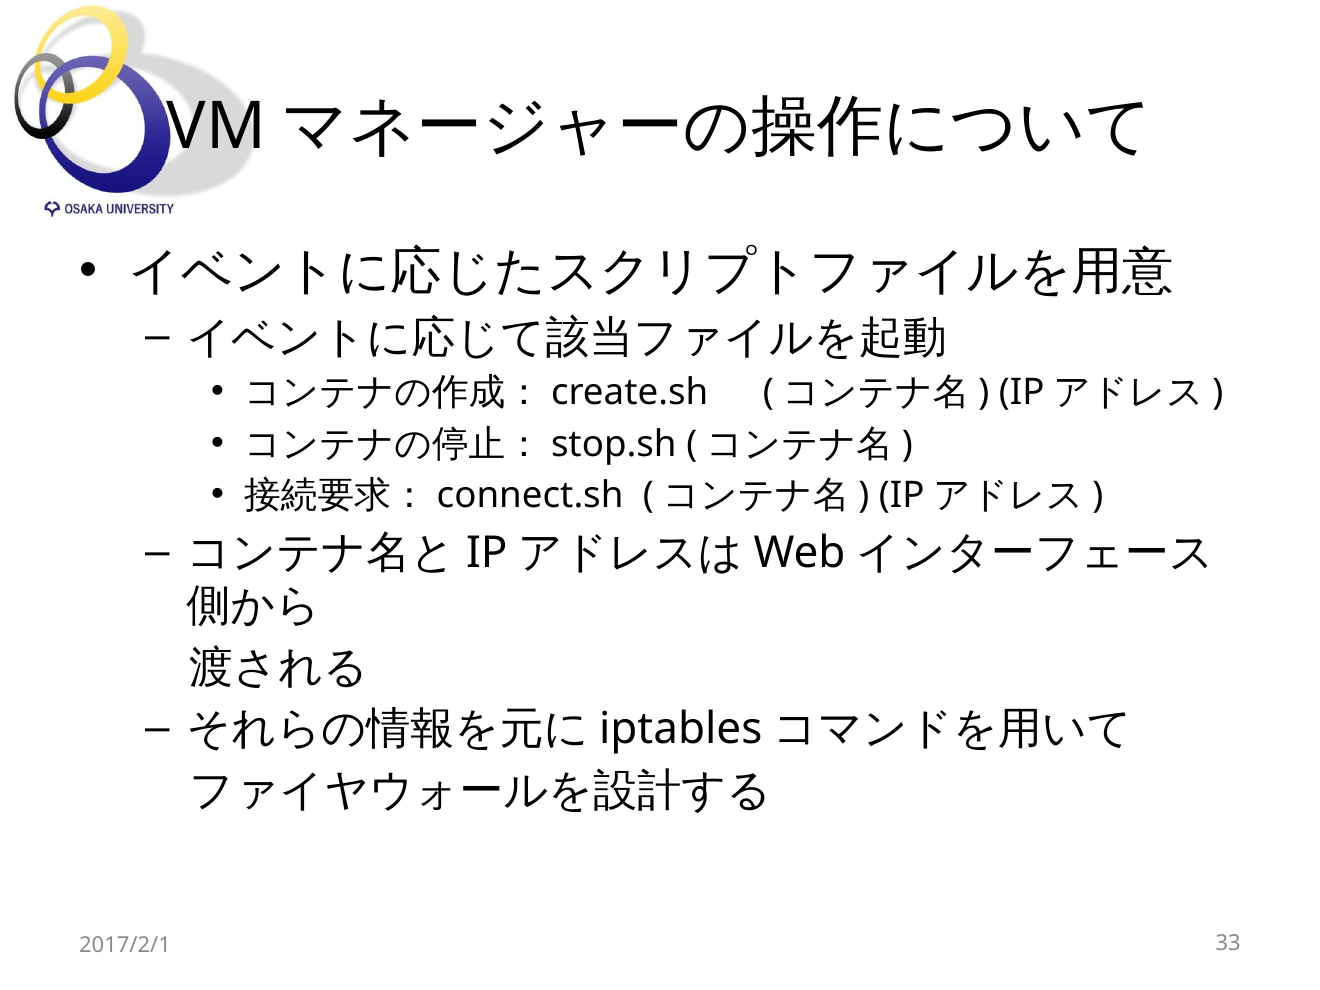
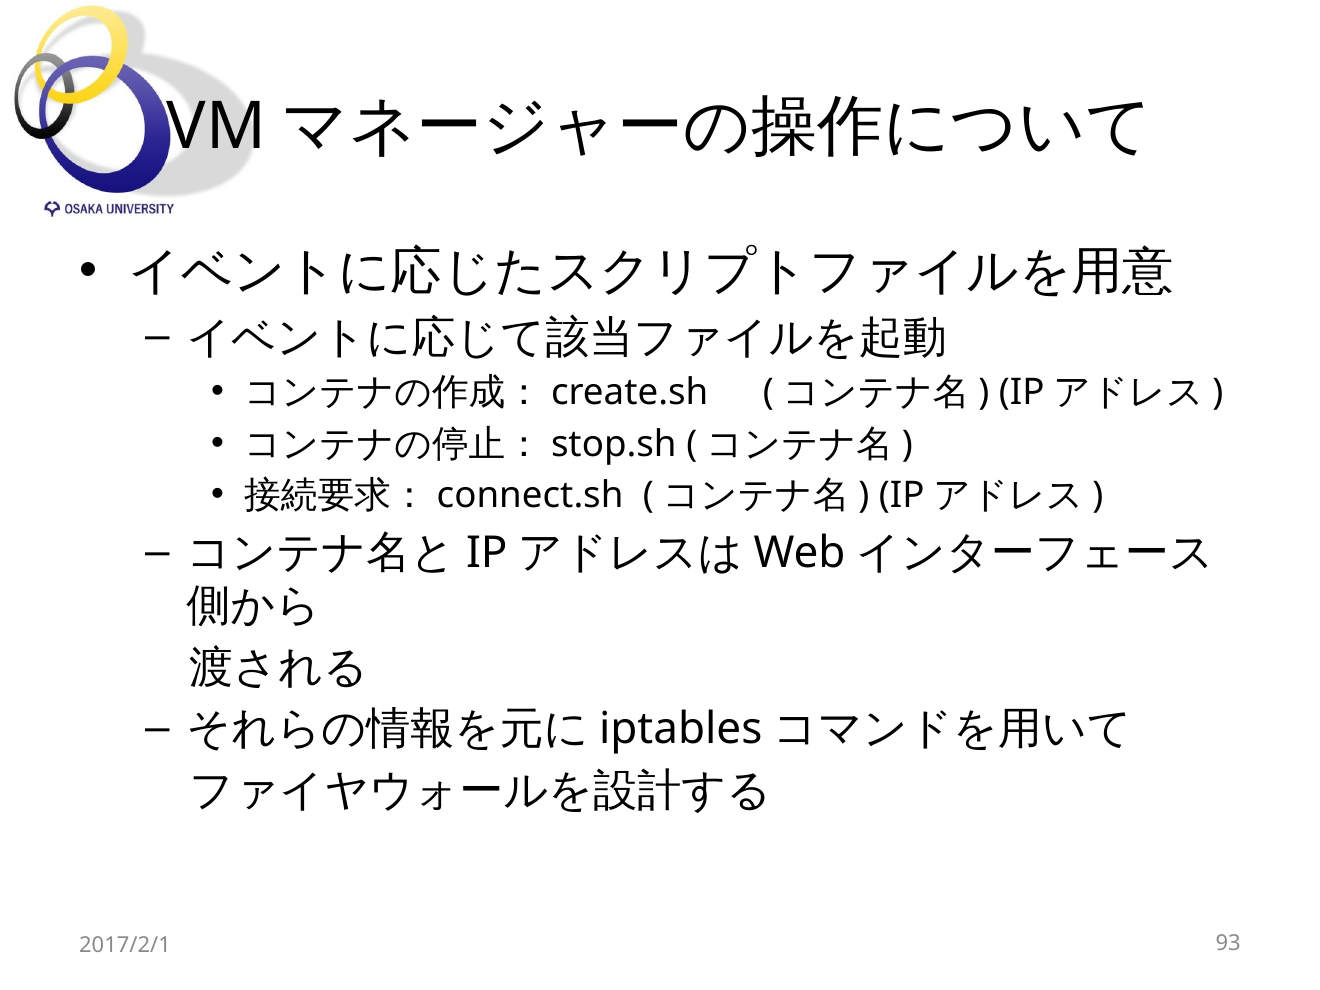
33: 33 -> 93
